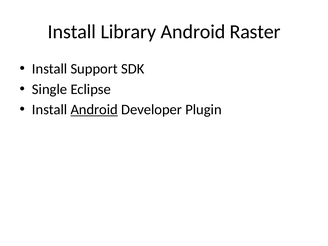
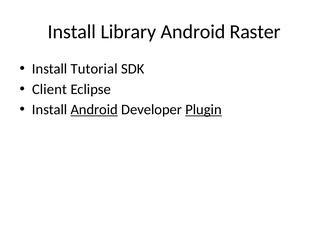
Support: Support -> Tutorial
Single: Single -> Client
Plugin underline: none -> present
